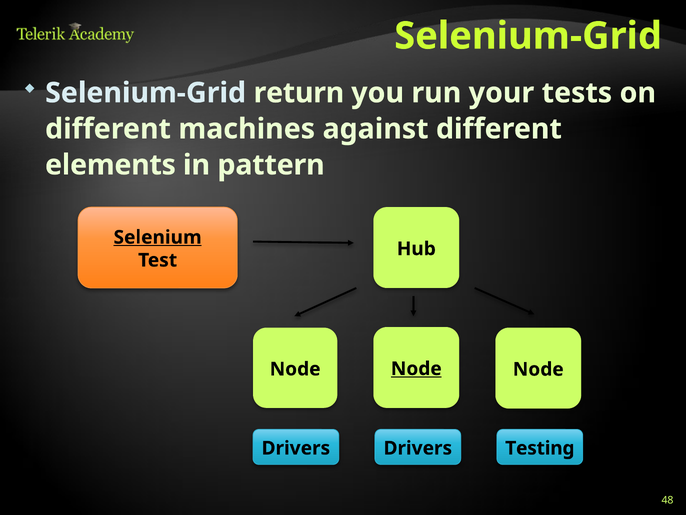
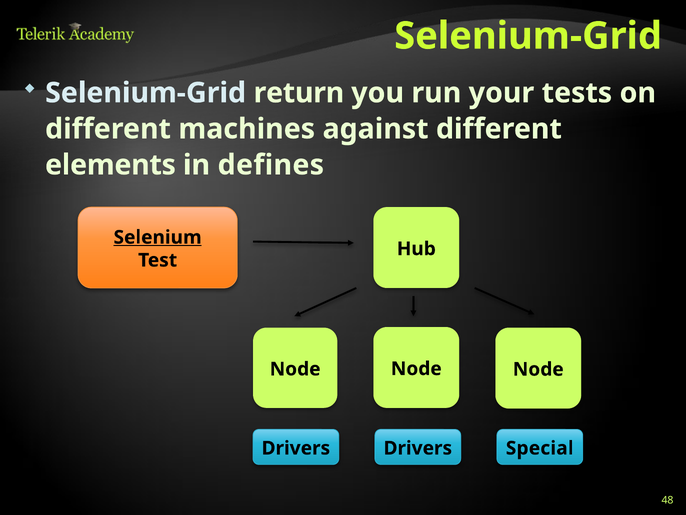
pattern: pattern -> defines
Node at (416, 368) underline: present -> none
Testing: Testing -> Special
